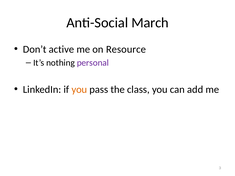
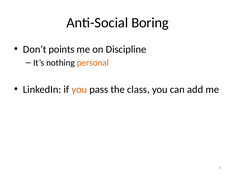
March: March -> Boring
active: active -> points
Resource: Resource -> Discipline
personal colour: purple -> orange
